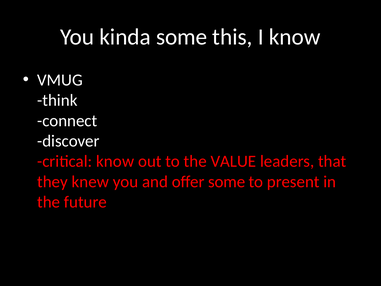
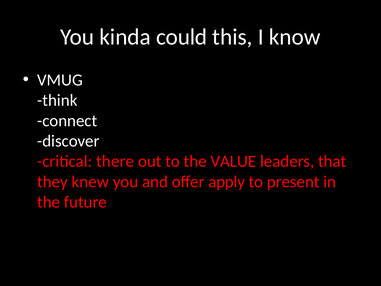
kinda some: some -> could
know at (115, 161): know -> there
offer some: some -> apply
